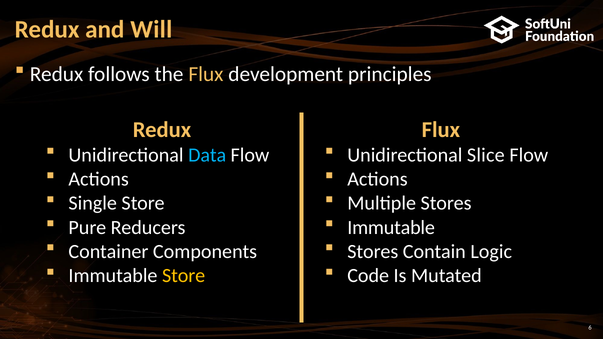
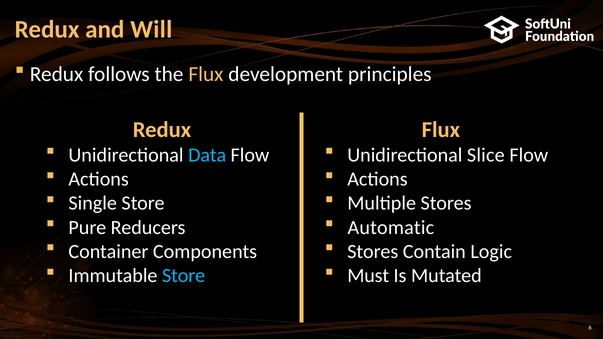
Immutable at (391, 228): Immutable -> Automatic
Store at (184, 276) colour: yellow -> light blue
Code: Code -> Must
